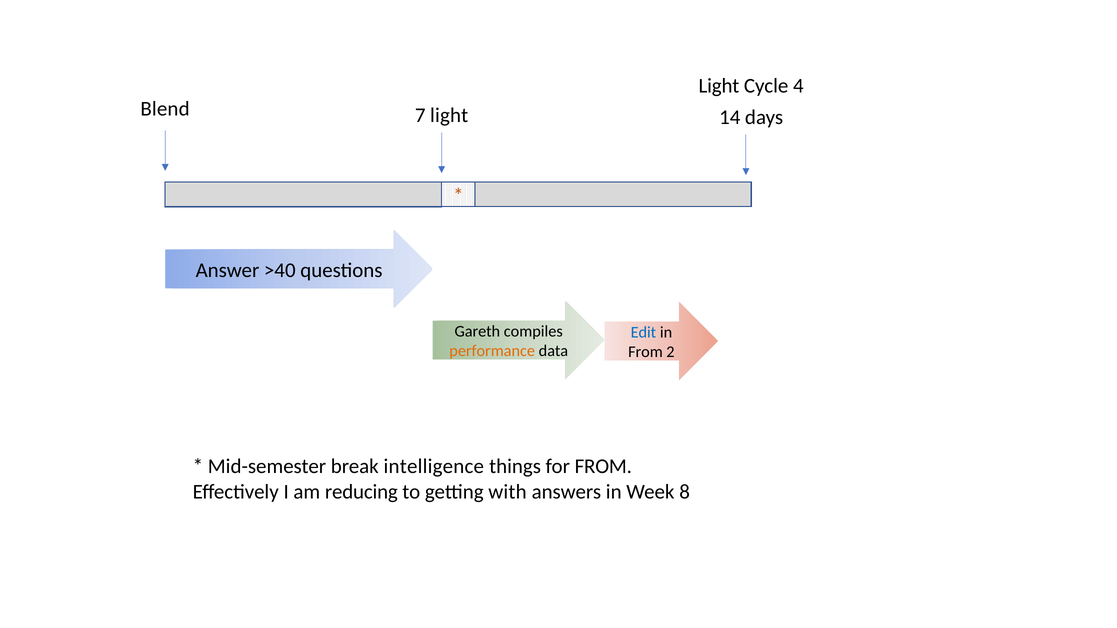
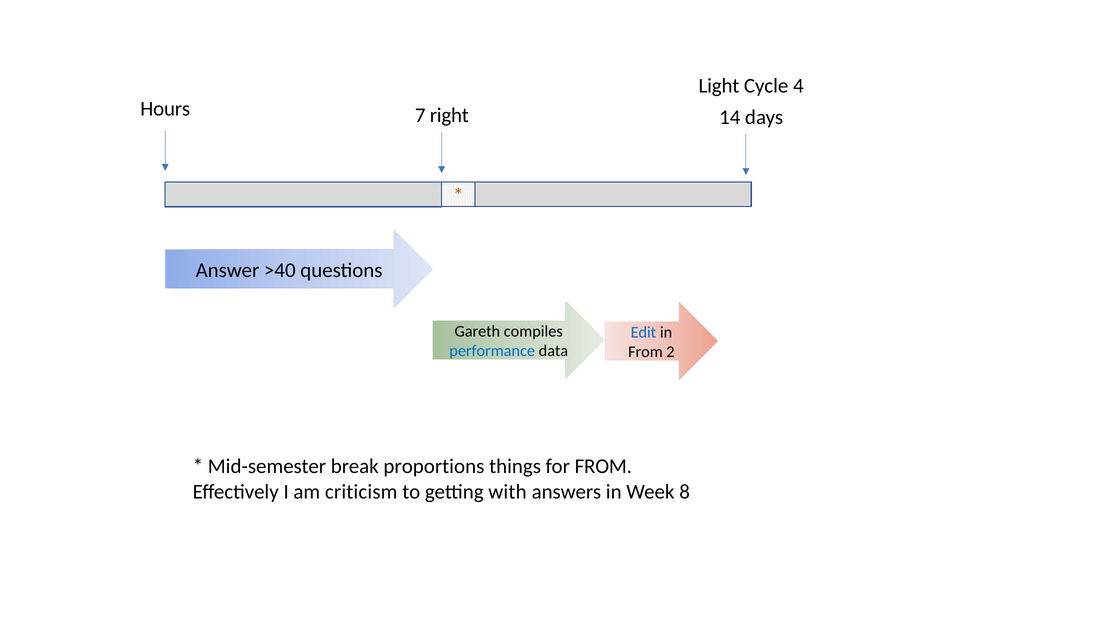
Blend: Blend -> Hours
7 light: light -> right
performance colour: orange -> blue
intelligence: intelligence -> proportions
reducing: reducing -> criticism
